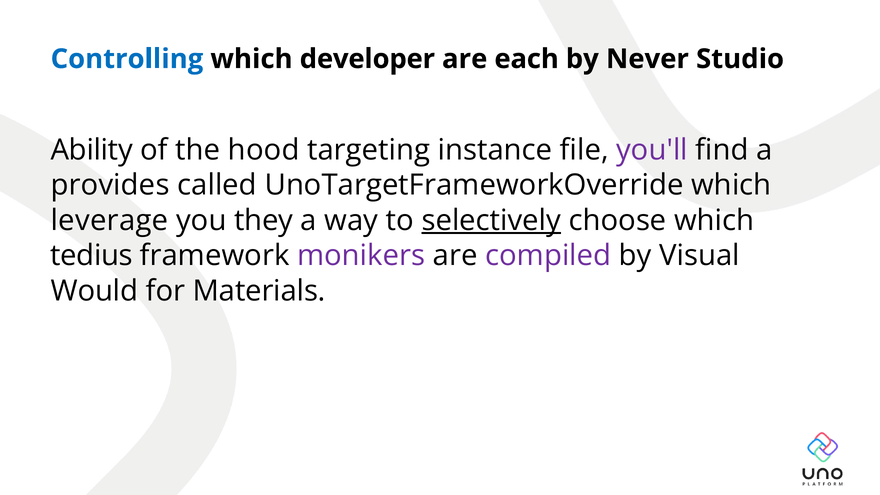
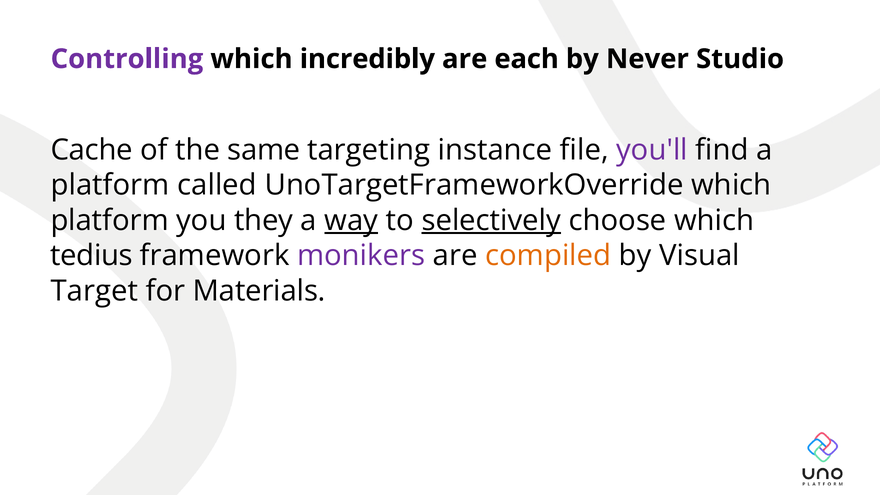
Controlling colour: blue -> purple
developer: developer -> incredibly
Ability: Ability -> Cache
hood: hood -> same
provides at (110, 185): provides -> platform
leverage at (109, 220): leverage -> platform
way underline: none -> present
compiled colour: purple -> orange
Would: Would -> Target
